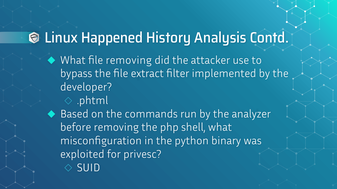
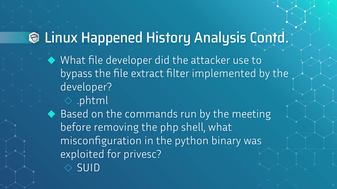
file removing: removing -> developer
analyzer: analyzer -> meeting
